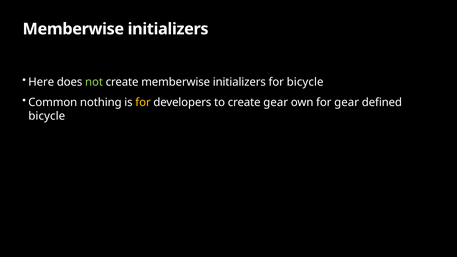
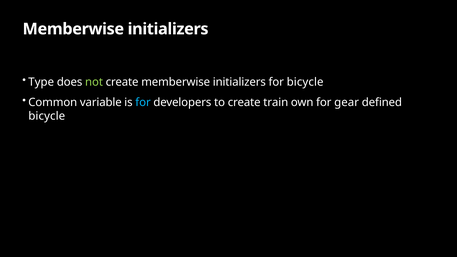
Here: Here -> Type
nothing: nothing -> variable
for at (143, 102) colour: yellow -> light blue
create gear: gear -> train
